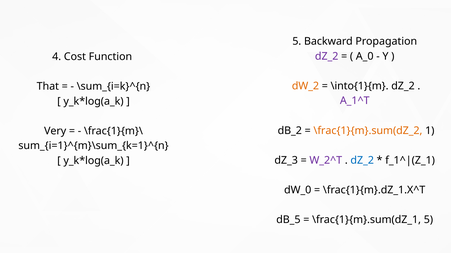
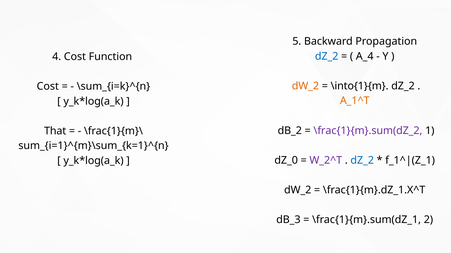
dZ_2 at (327, 56) colour: purple -> blue
A_0: A_0 -> A_4
That at (48, 87): That -> Cost
A_1^T colour: purple -> orange
\frac{1}{m}.sum(dZ_2 colour: orange -> purple
Very: Very -> That
dZ_3: dZ_3 -> dZ_0
dW_0 at (298, 191): dW_0 -> dW_2
dB_5: dB_5 -> dB_3
\frac{1}{m}.sum(dZ_1 5: 5 -> 2
